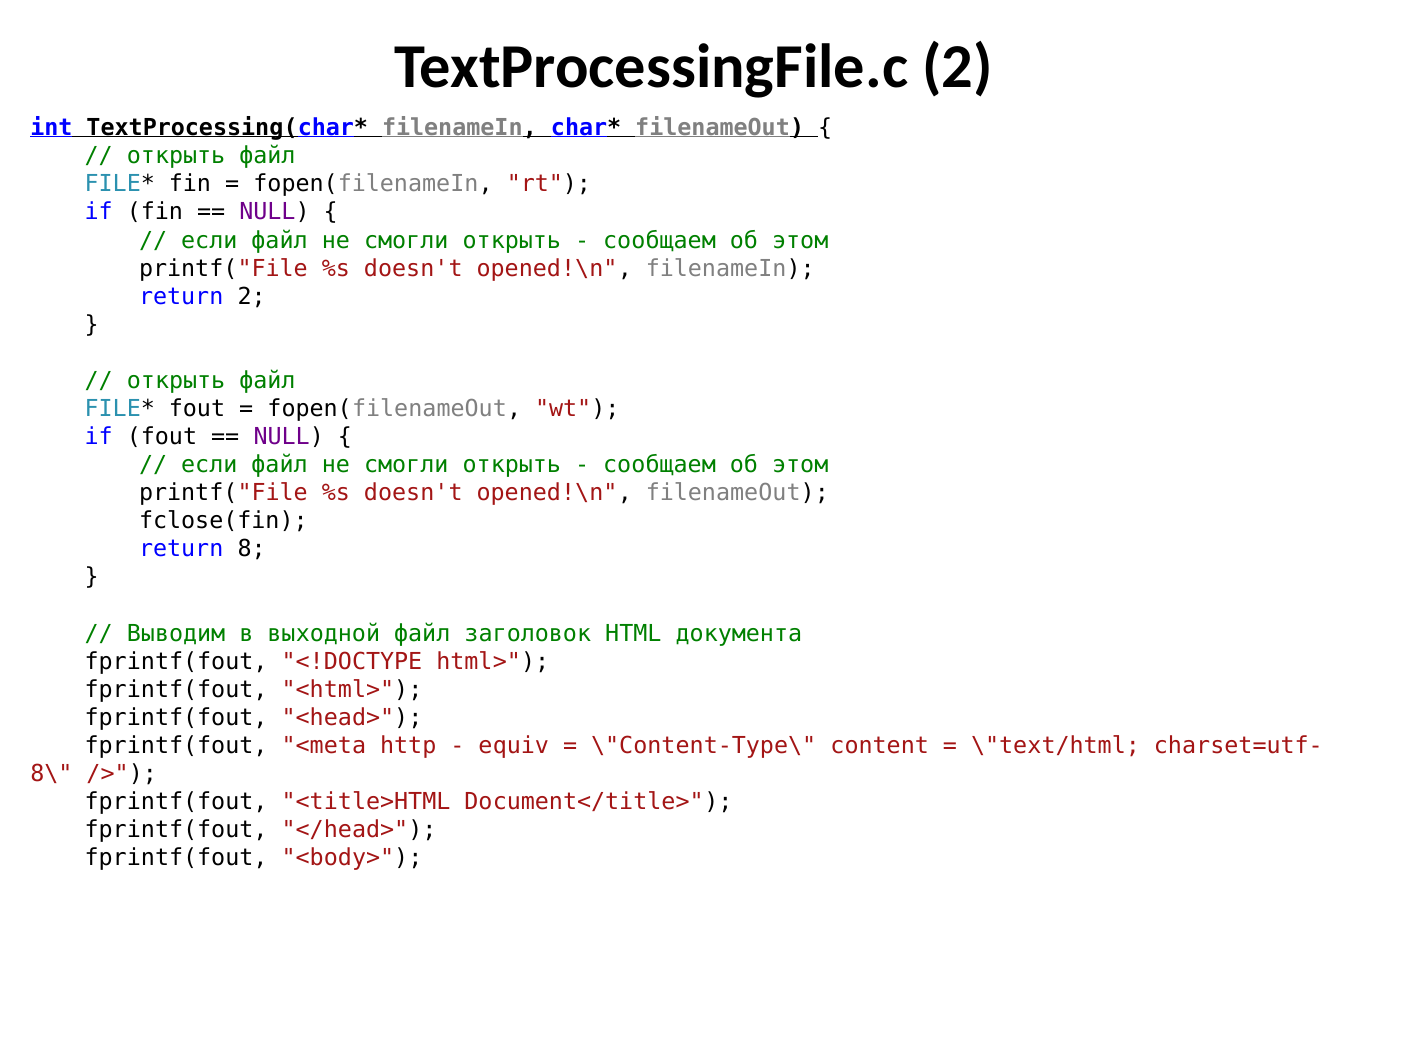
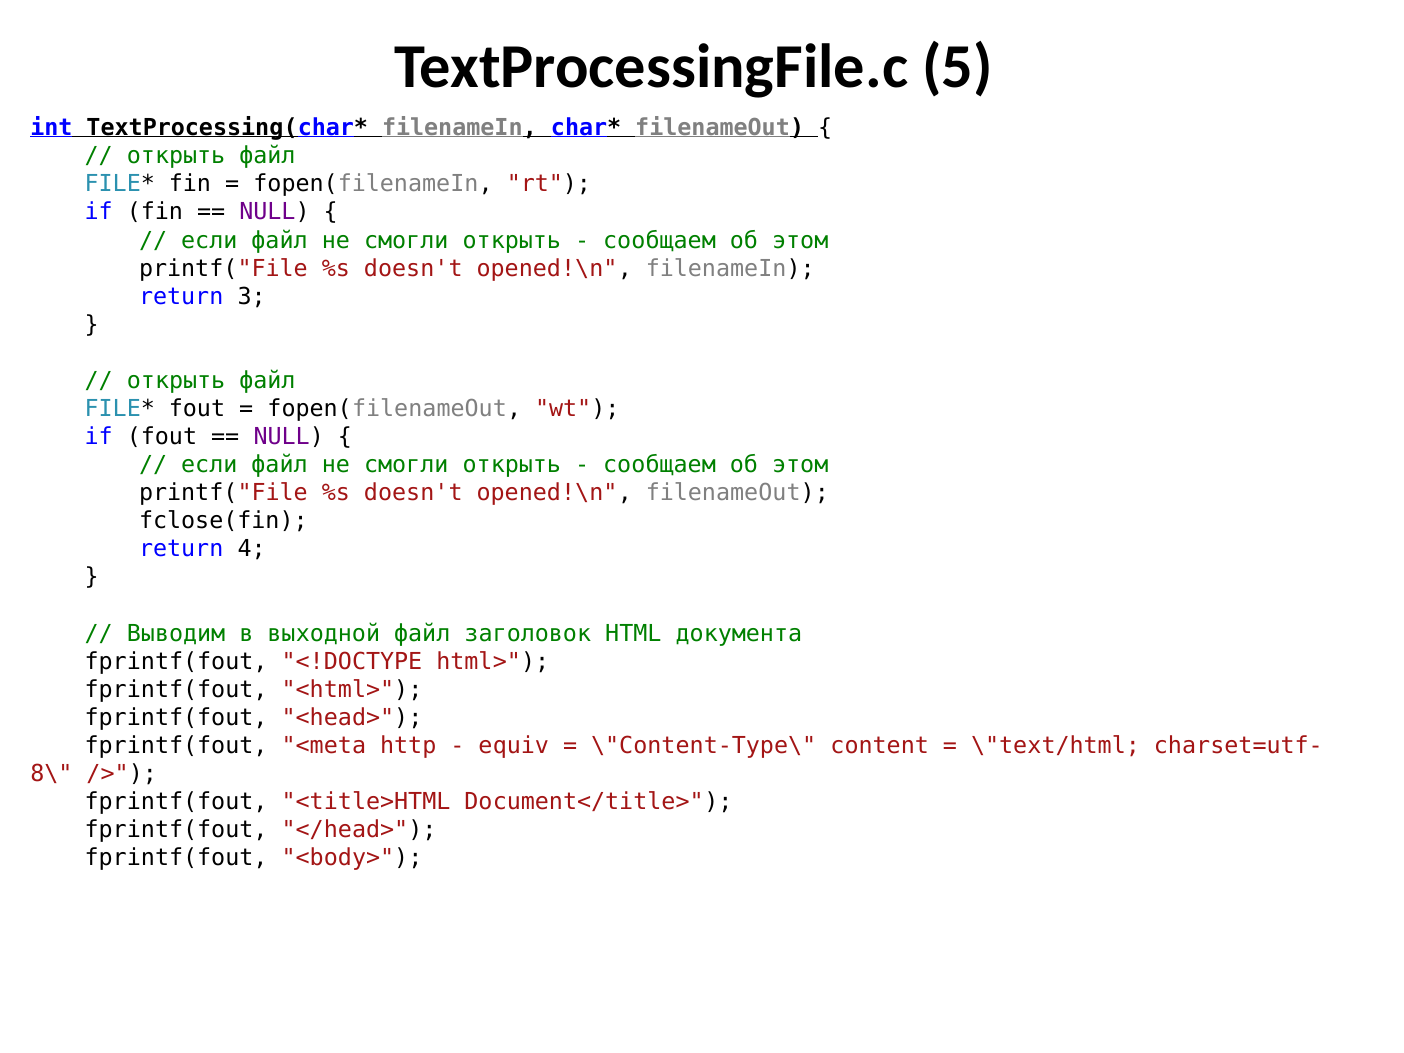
TextProcessingFile.с 2: 2 -> 5
return 2: 2 -> 3
8: 8 -> 4
